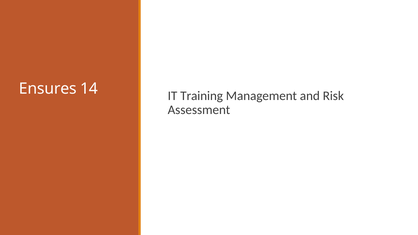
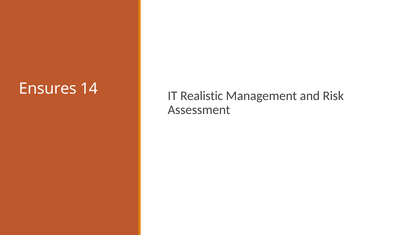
Training: Training -> Realistic
